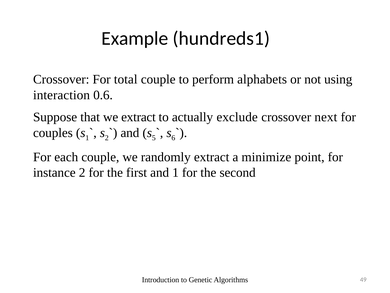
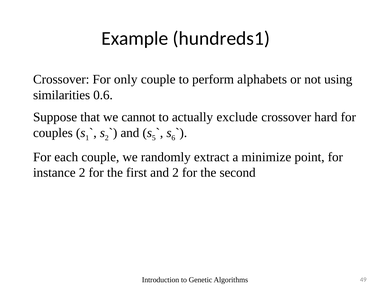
total: total -> only
interaction: interaction -> similarities
we extract: extract -> cannot
next: next -> hard
and 1: 1 -> 2
